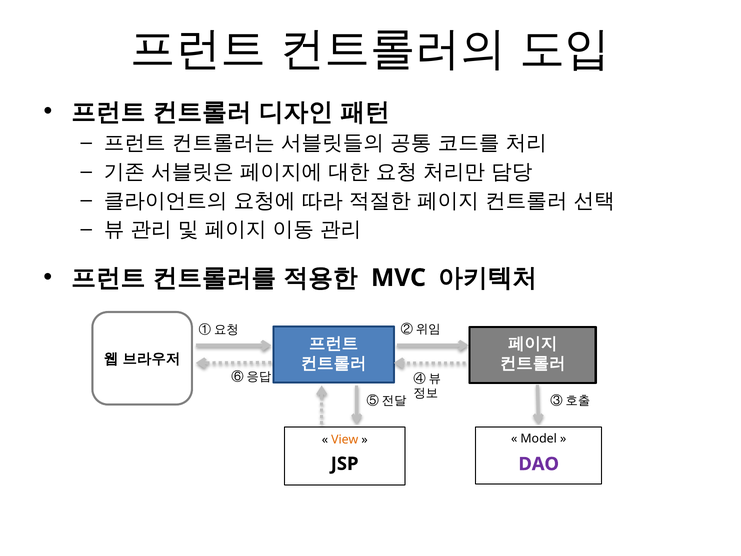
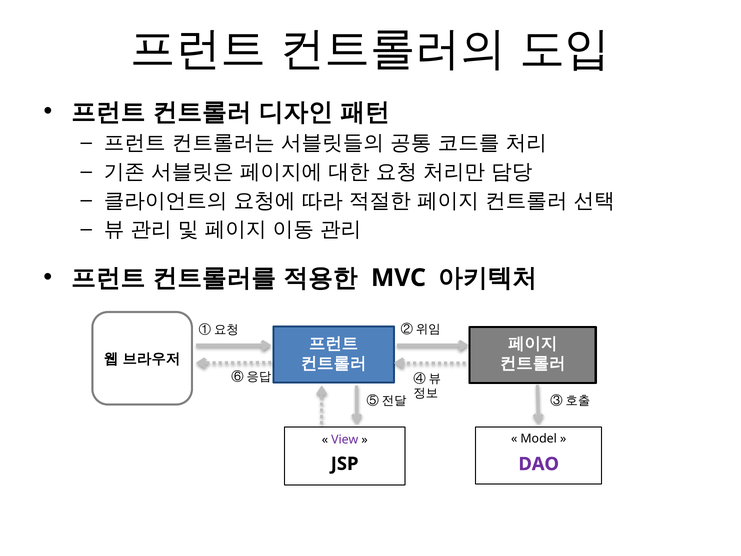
View colour: orange -> purple
